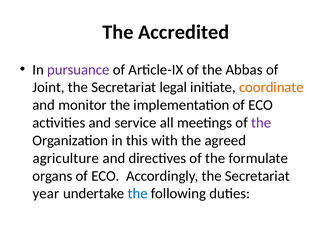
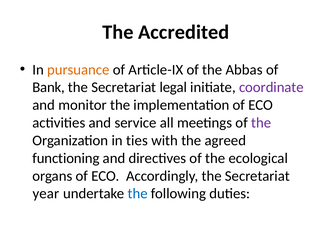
pursuance colour: purple -> orange
Joint: Joint -> Bank
coordinate colour: orange -> purple
this: this -> ties
agriculture: agriculture -> functioning
formulate: formulate -> ecological
